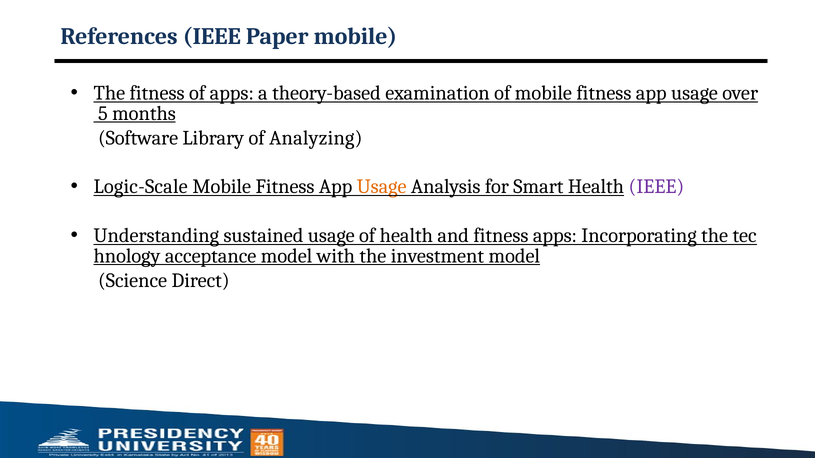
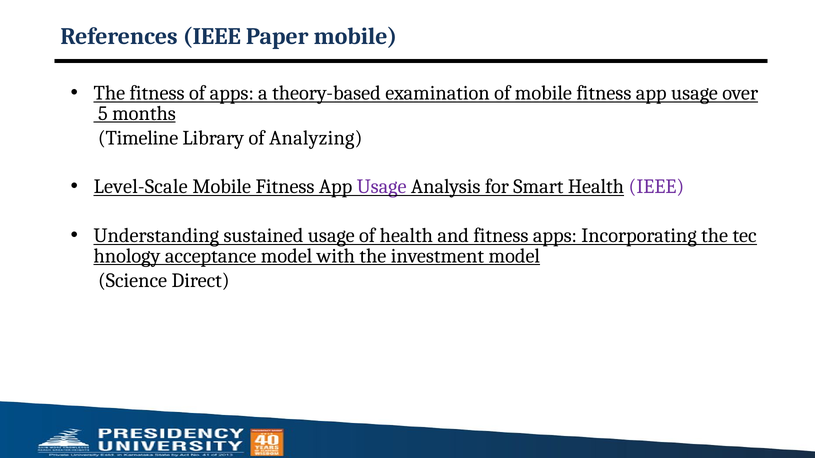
Software: Software -> Timeline
Logic-Scale: Logic-Scale -> Level-Scale
Usage at (382, 187) colour: orange -> purple
